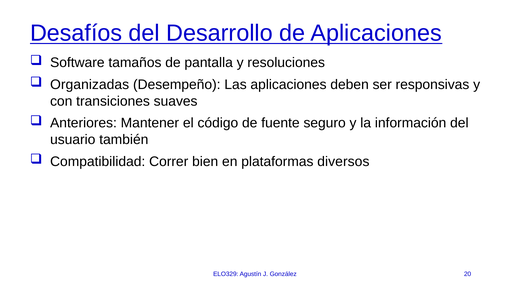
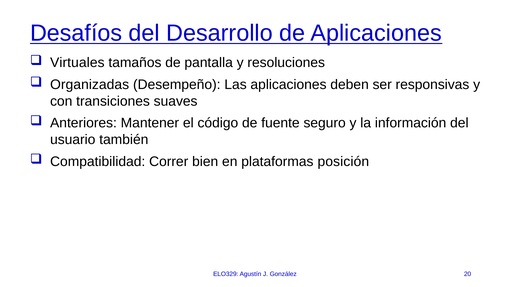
Software: Software -> Virtuales
diversos: diversos -> posición
